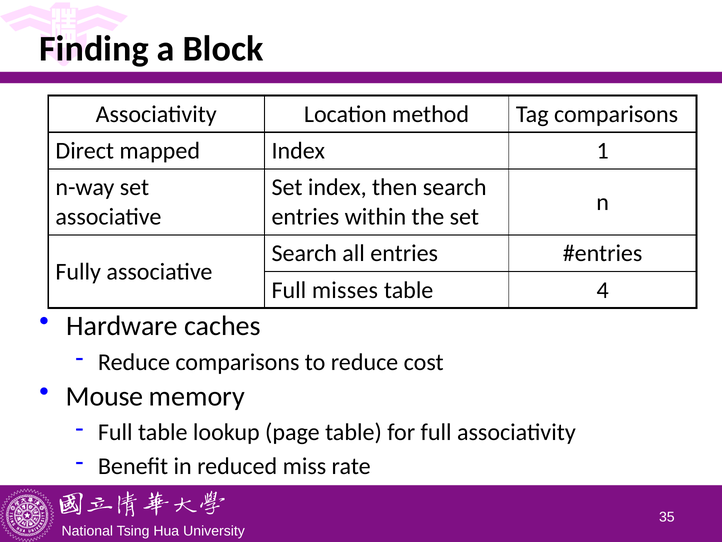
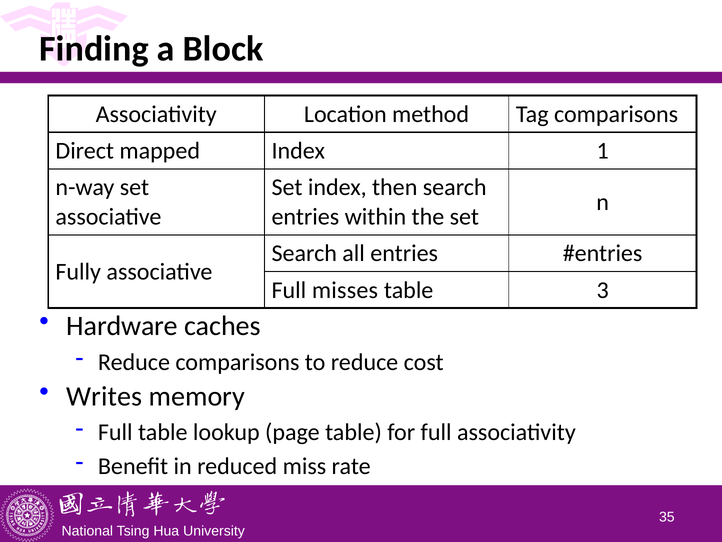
4: 4 -> 3
Mouse: Mouse -> Writes
